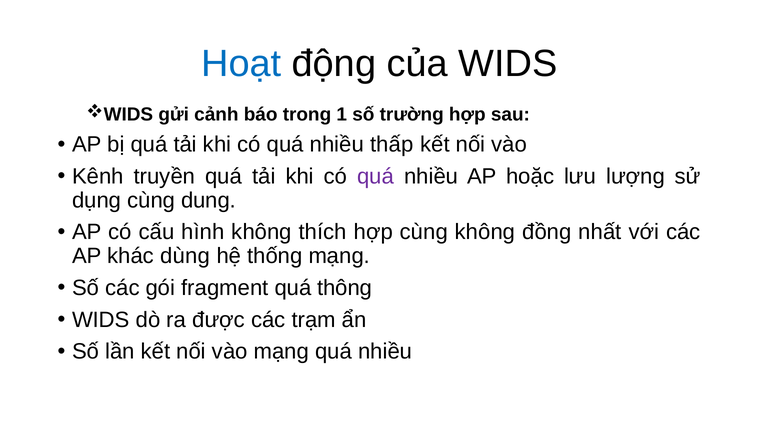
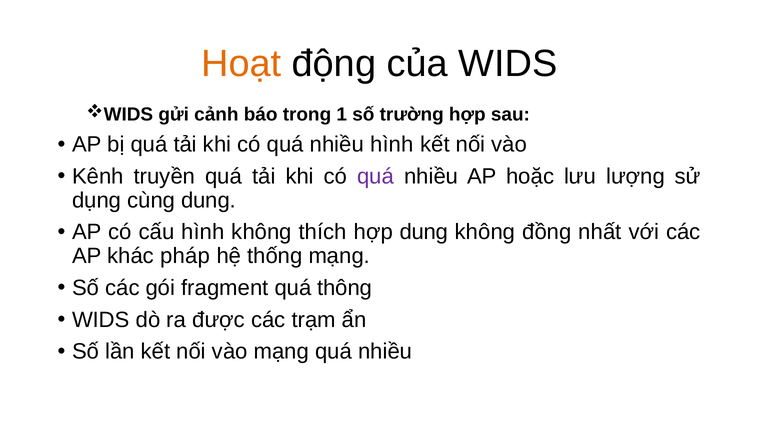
Hoạt colour: blue -> orange
nhiều thấp: thấp -> hình
hợp cùng: cùng -> dung
dùng: dùng -> pháp
